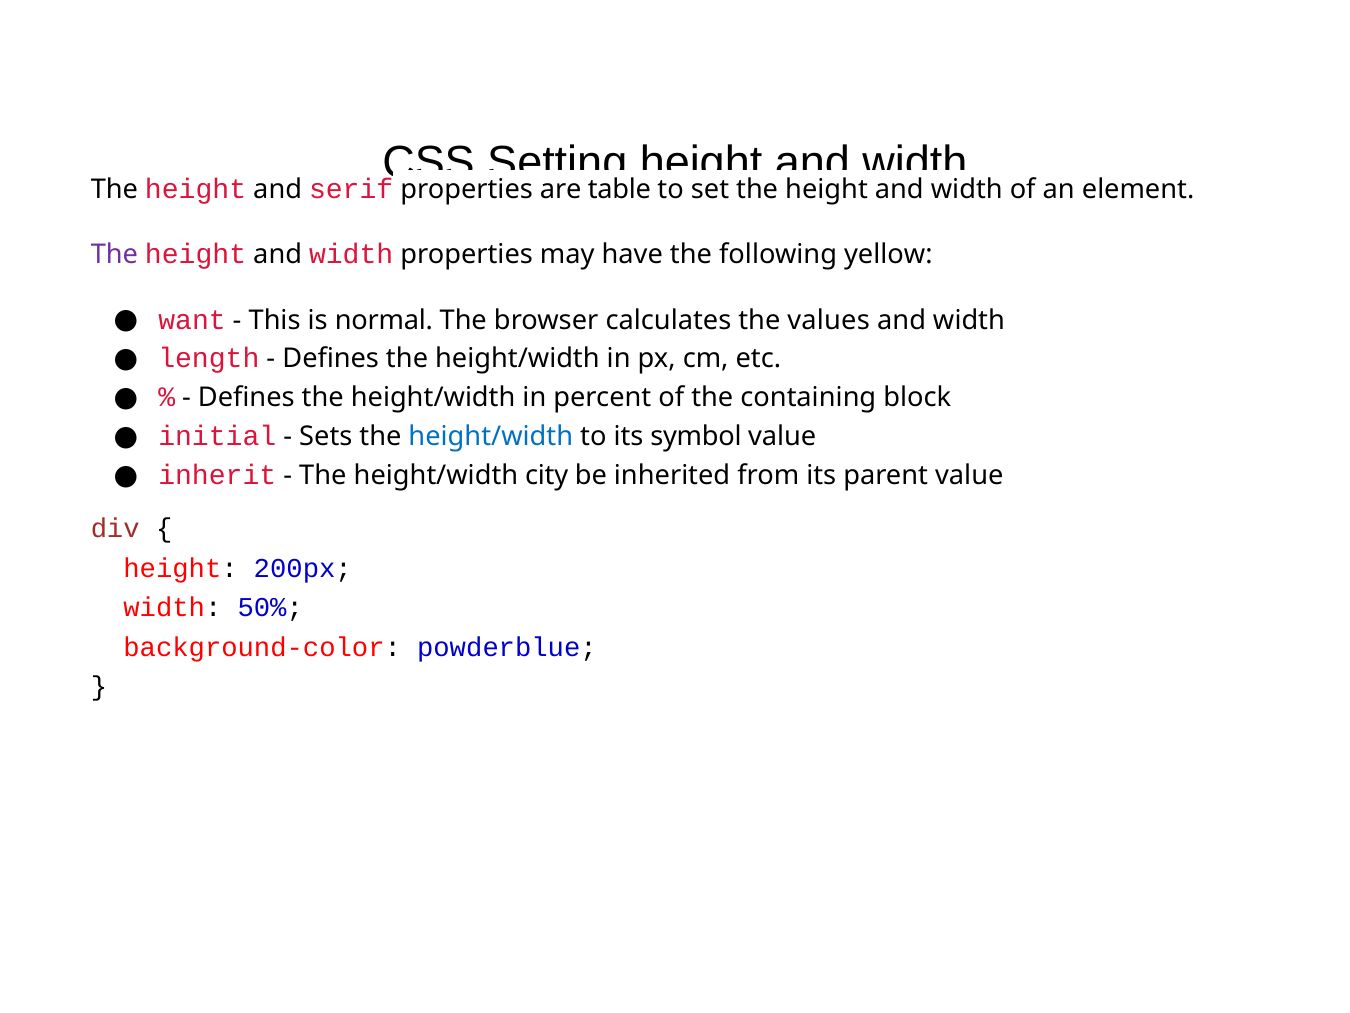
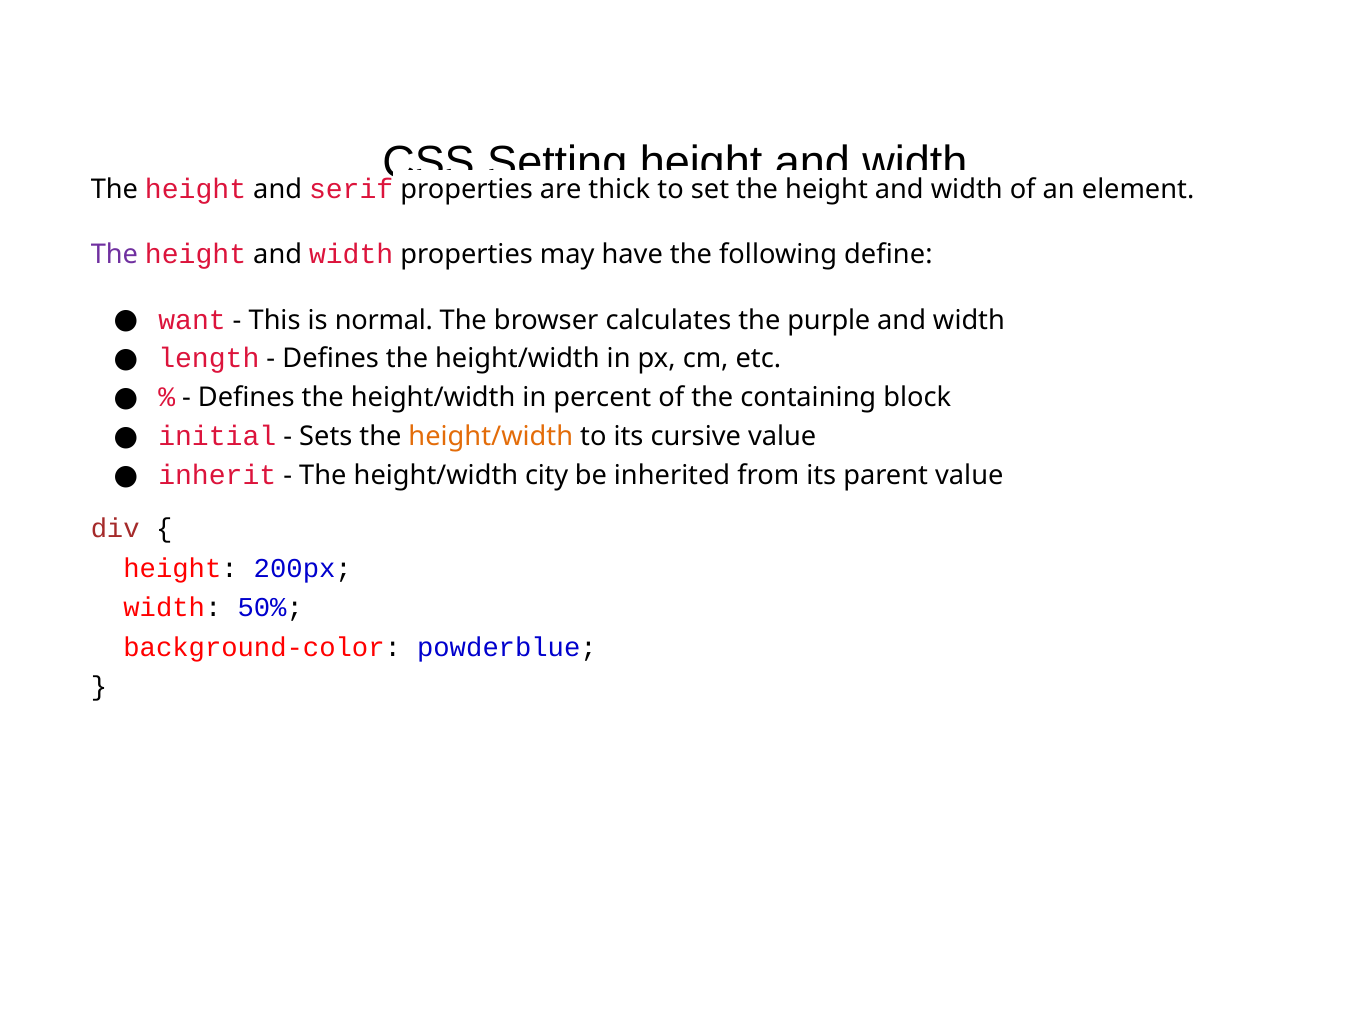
table: table -> thick
yellow: yellow -> define
values: values -> purple
height/width at (491, 436) colour: blue -> orange
symbol: symbol -> cursive
